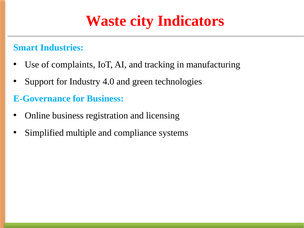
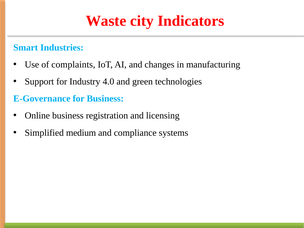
tracking: tracking -> changes
multiple: multiple -> medium
